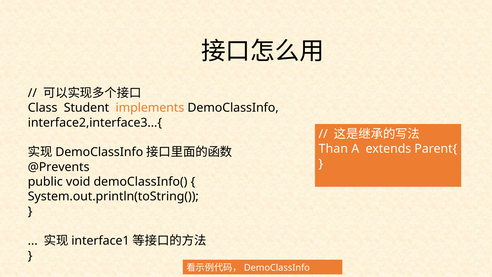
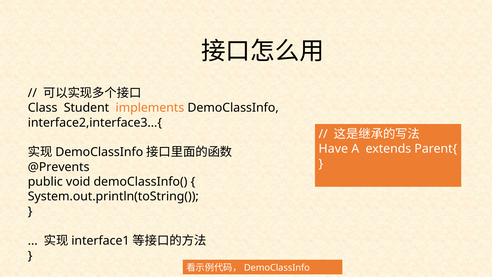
Than: Than -> Have
